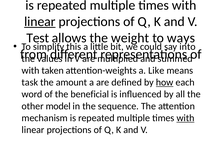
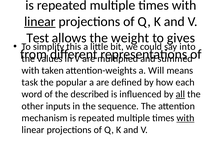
ways: ways -> gives
Like: Like -> Will
amount: amount -> popular
how underline: present -> none
beneficial: beneficial -> described
all underline: none -> present
model: model -> inputs
